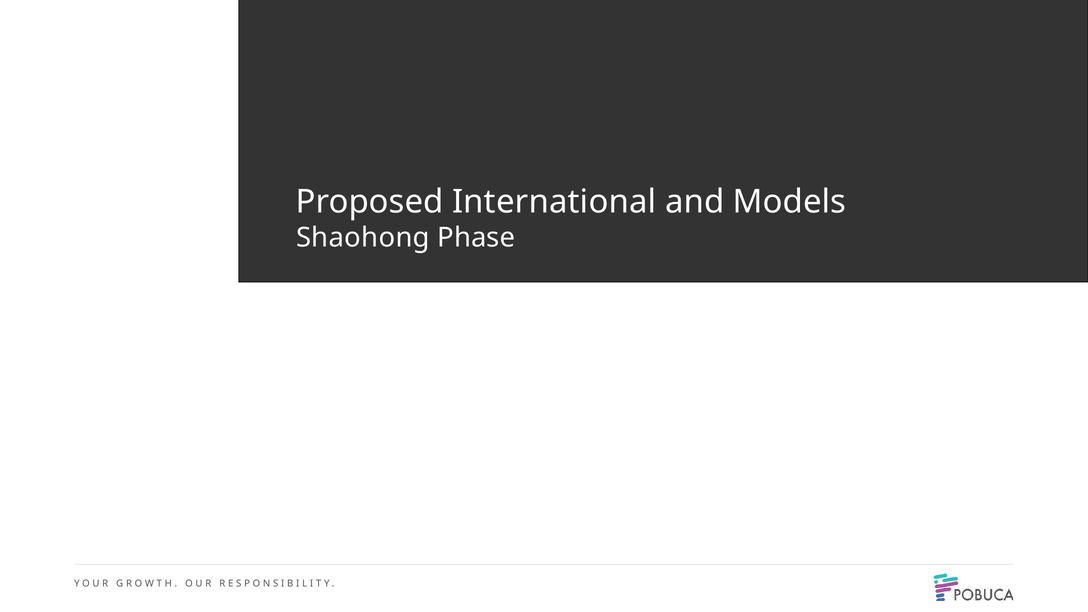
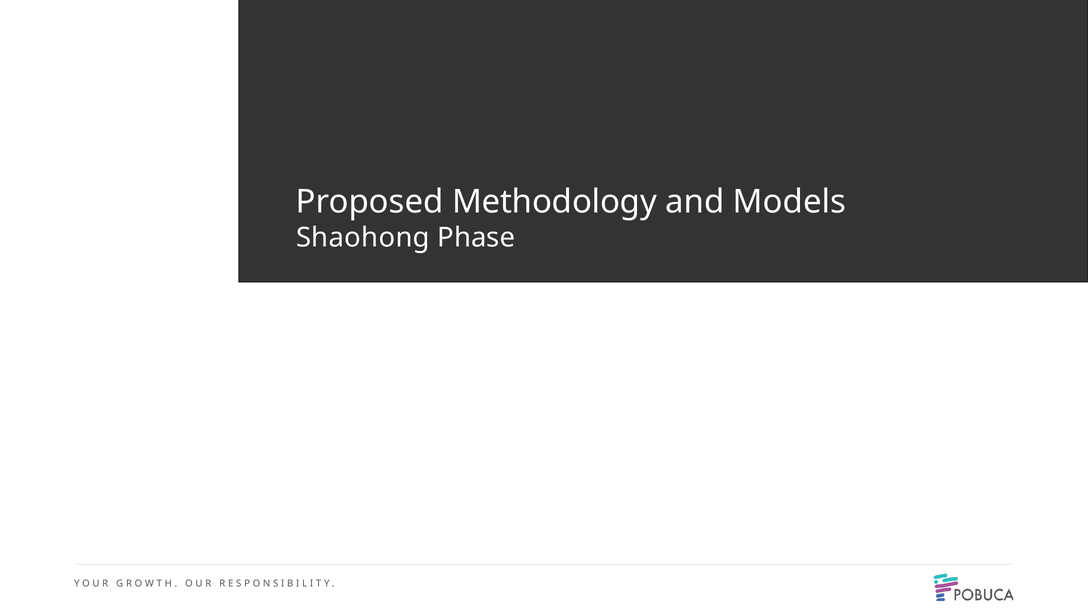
International: International -> Methodology
